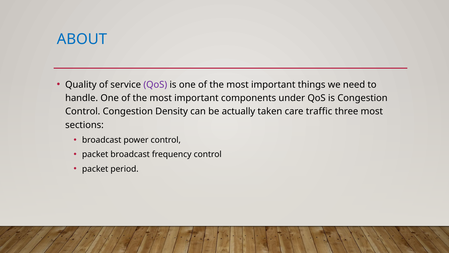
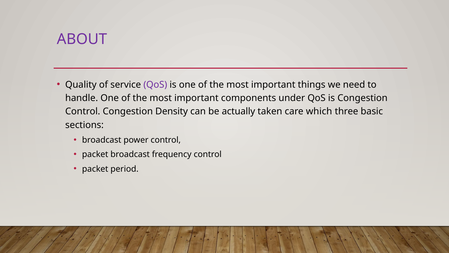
ABOUT colour: blue -> purple
traffic: traffic -> which
three most: most -> basic
